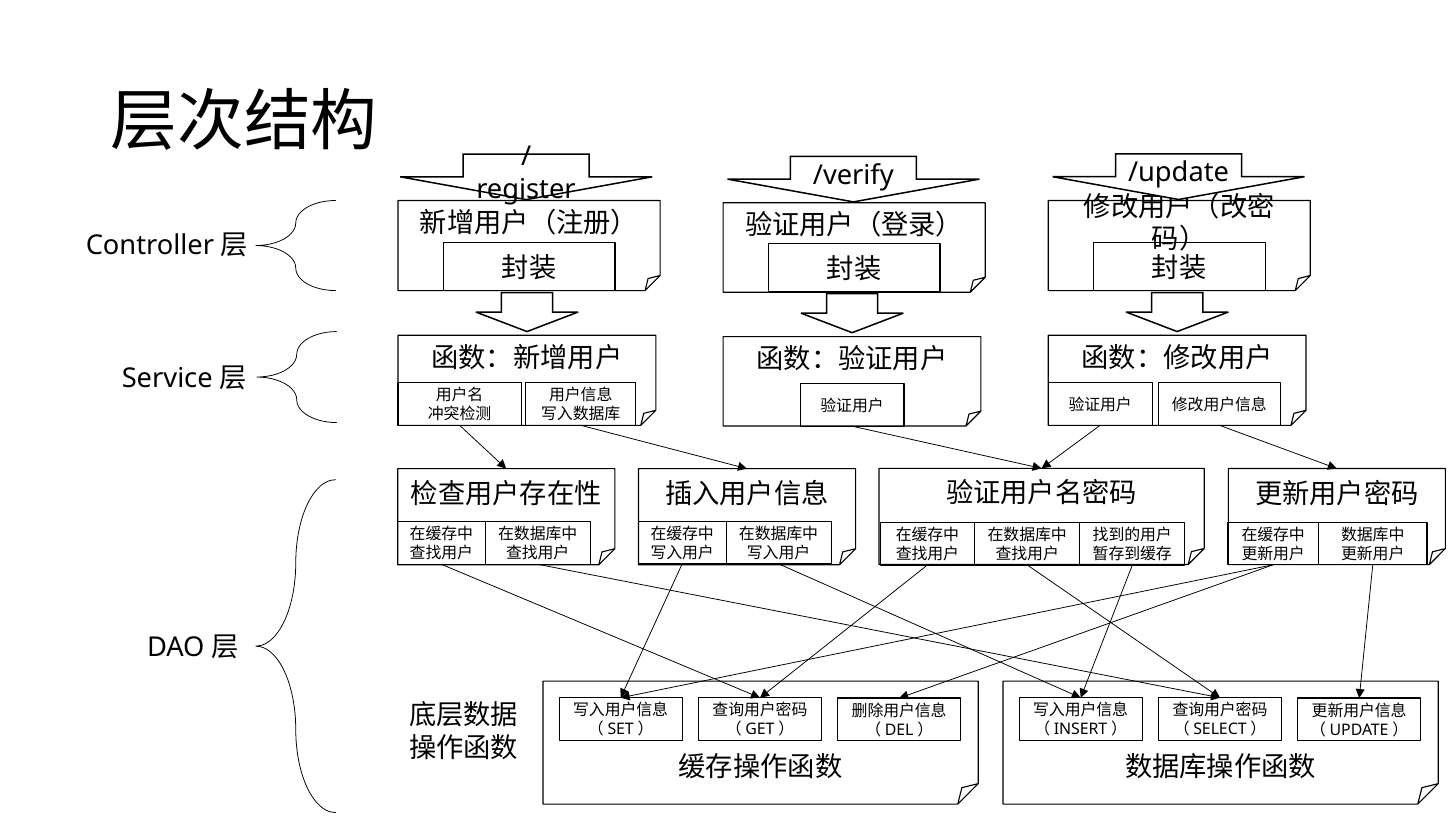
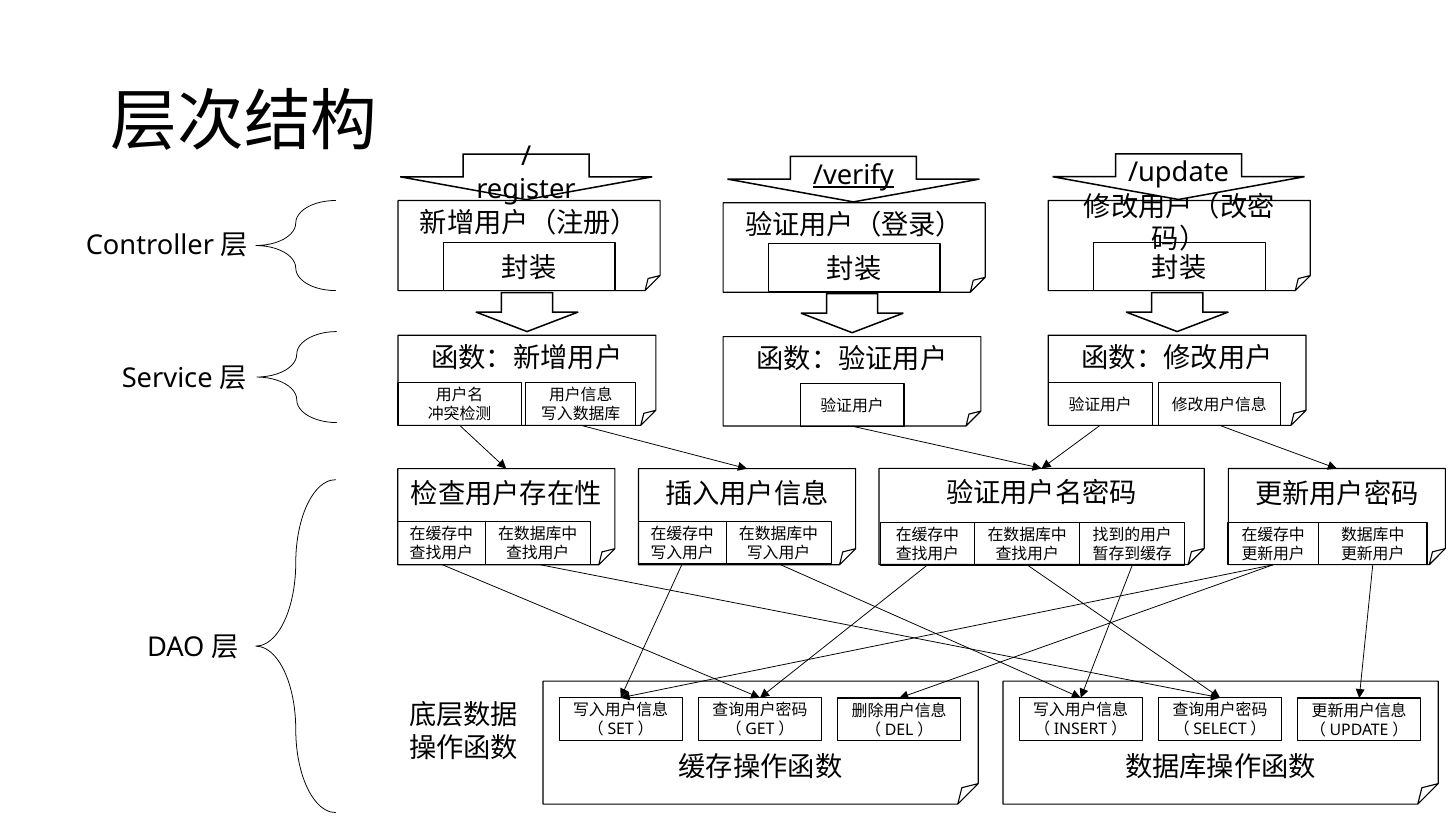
/verify underline: none -> present
